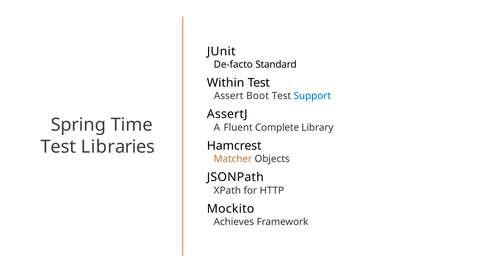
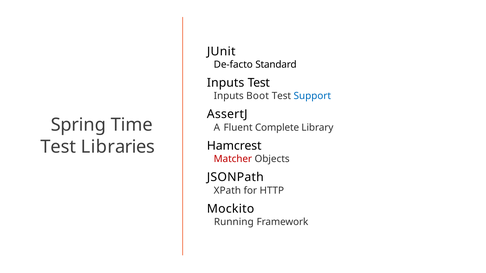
Within at (226, 83): Within -> Inputs
Assert at (229, 96): Assert -> Inputs
Matcher colour: orange -> red
Achieves: Achieves -> Running
